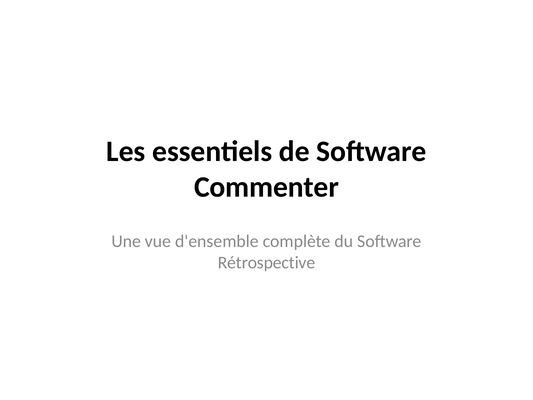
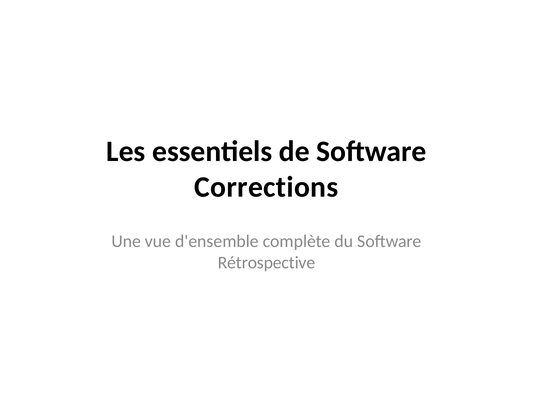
Commenter: Commenter -> Corrections
